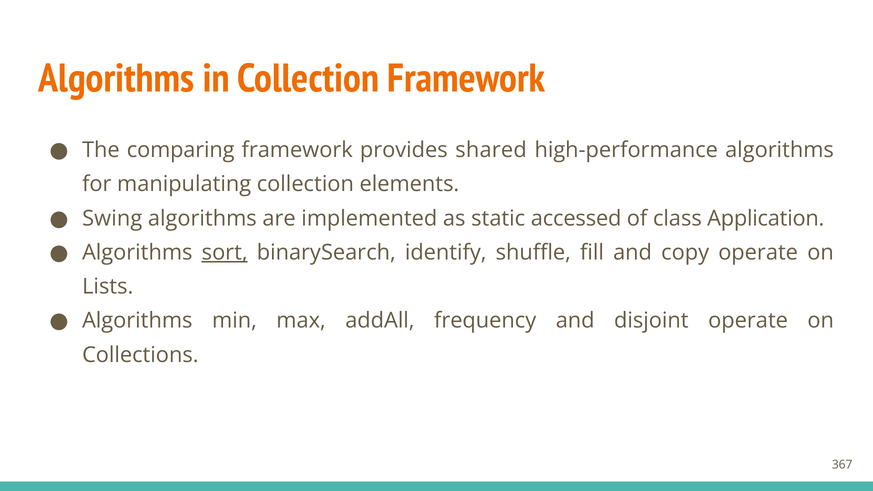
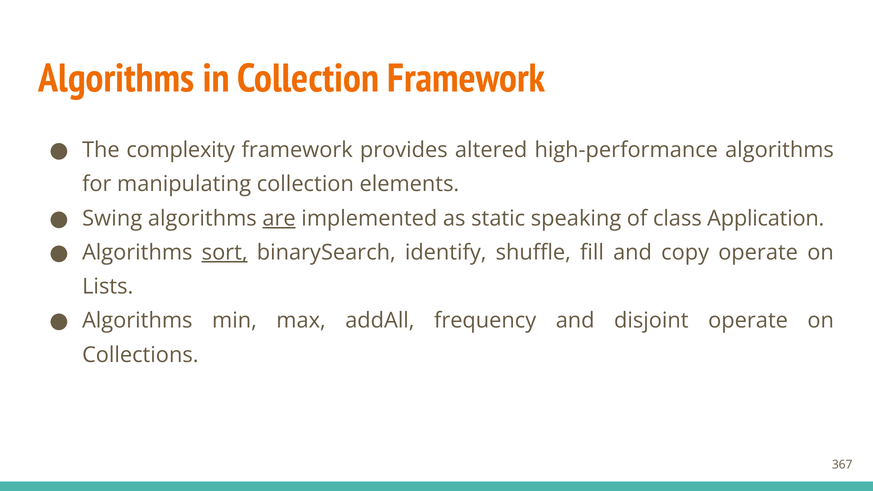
comparing: comparing -> complexity
shared: shared -> altered
are underline: none -> present
accessed: accessed -> speaking
